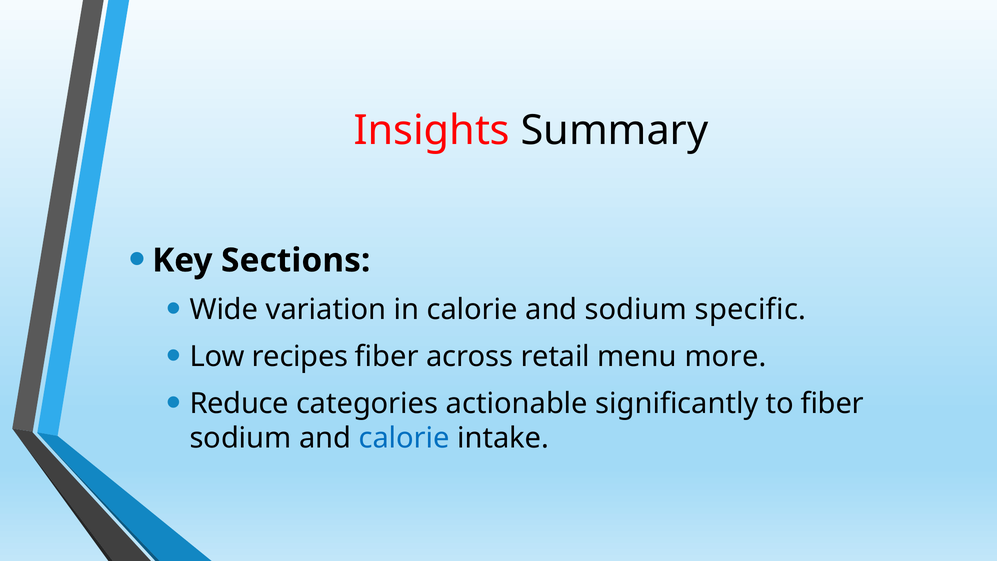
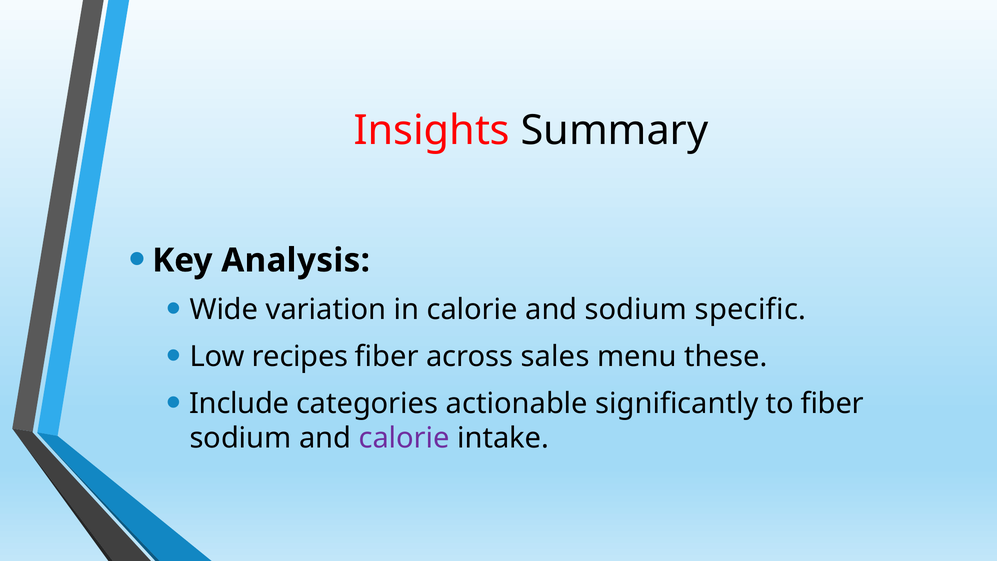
Sections: Sections -> Analysis
retail: retail -> sales
more: more -> these
Reduce: Reduce -> Include
calorie at (404, 438) colour: blue -> purple
